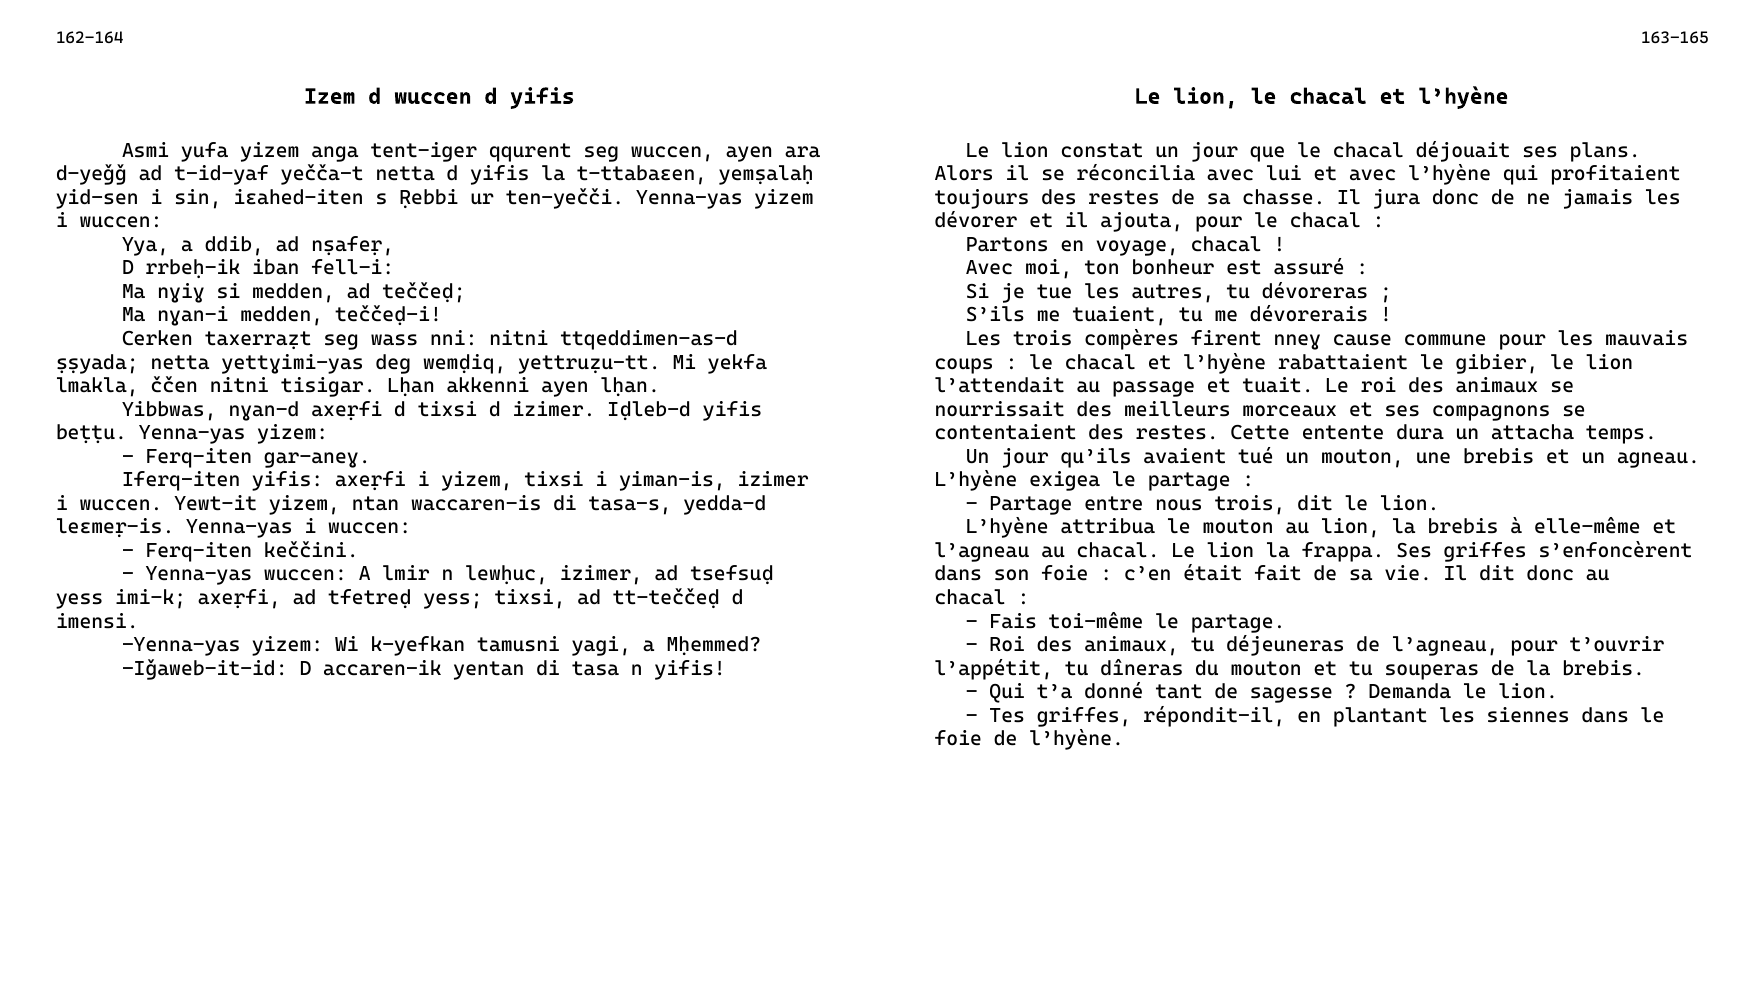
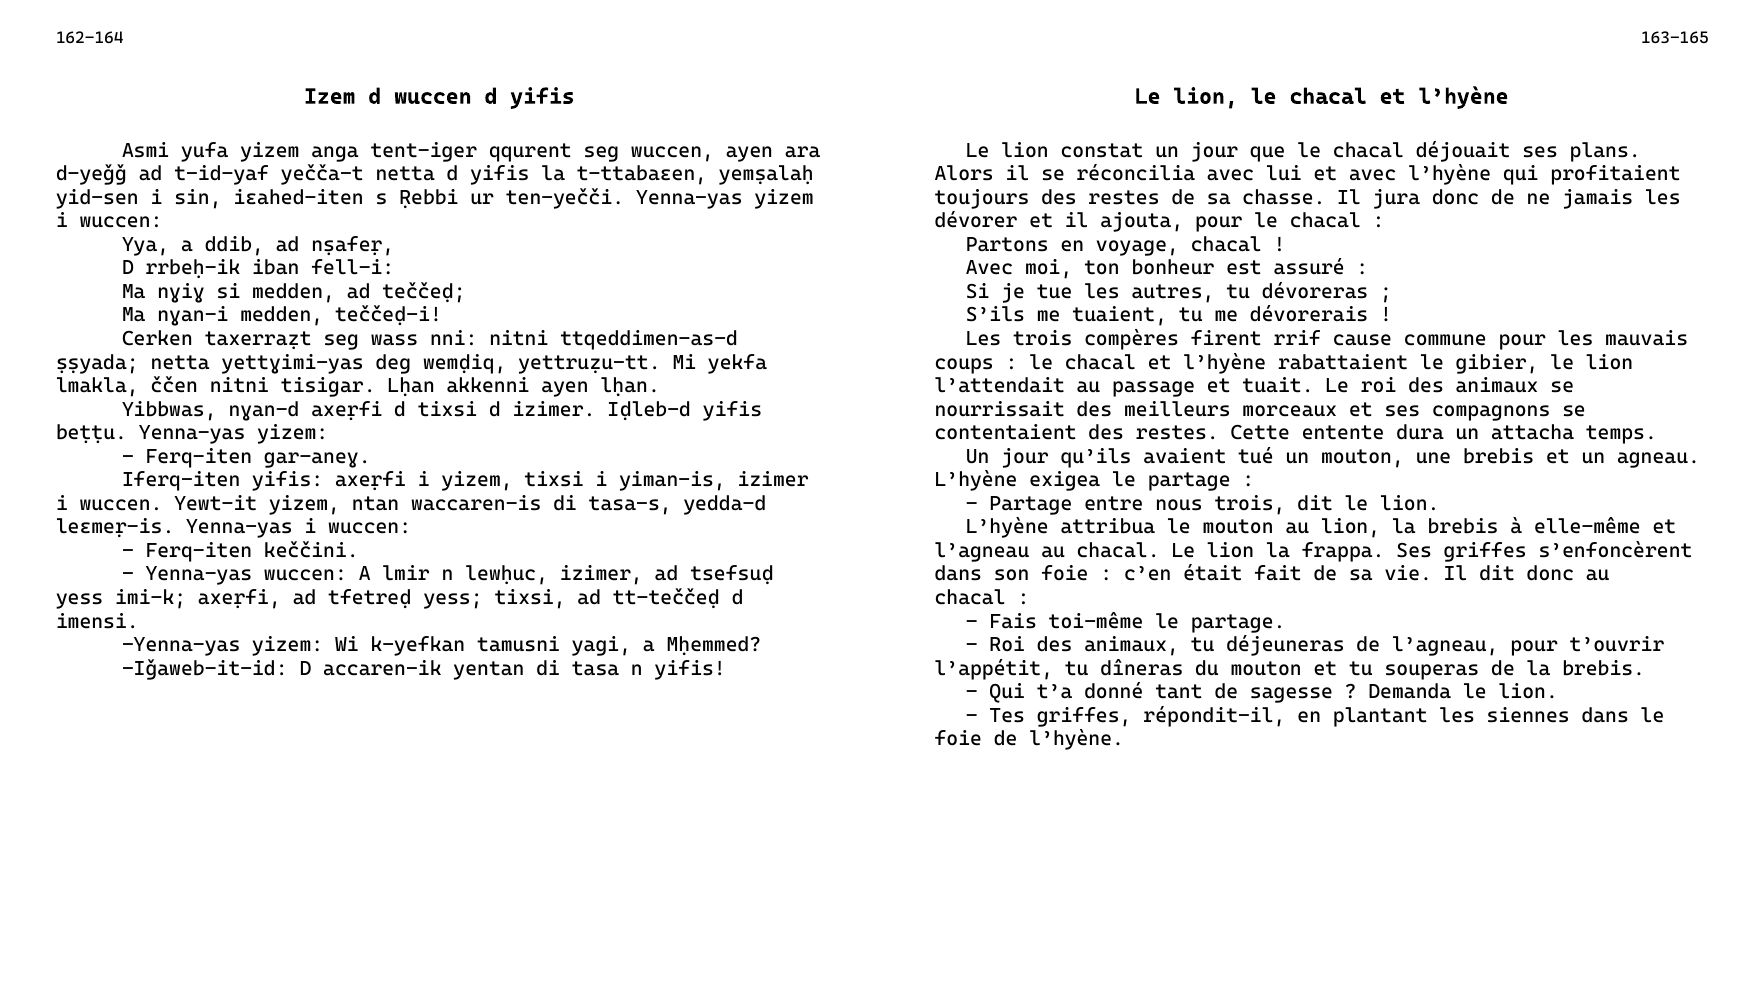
nneɣ: nneɣ -> rrif
